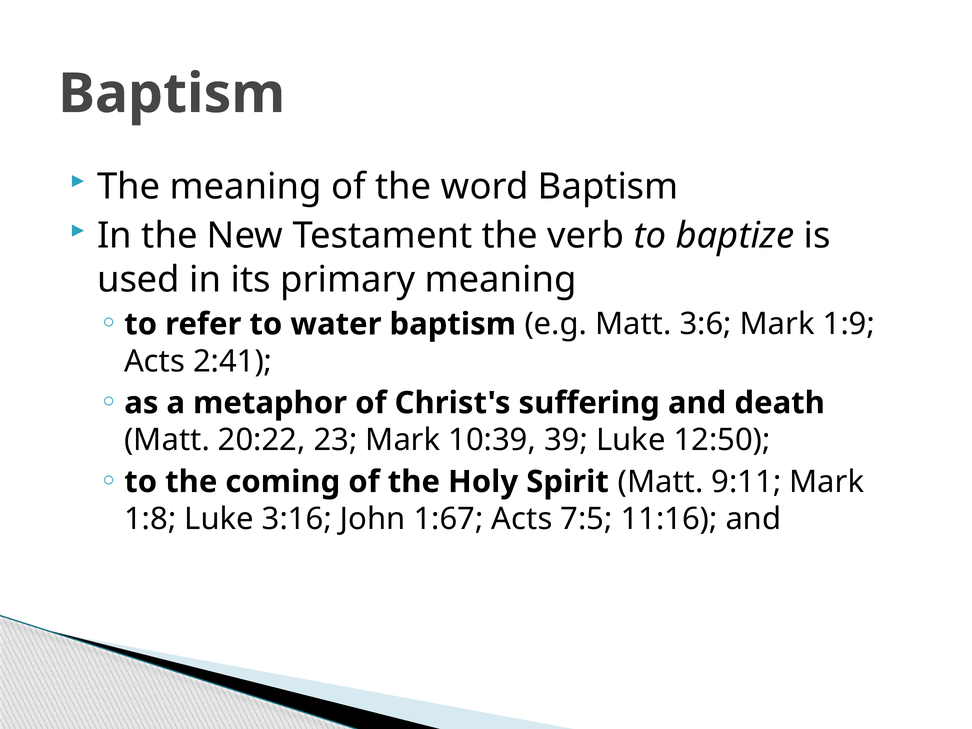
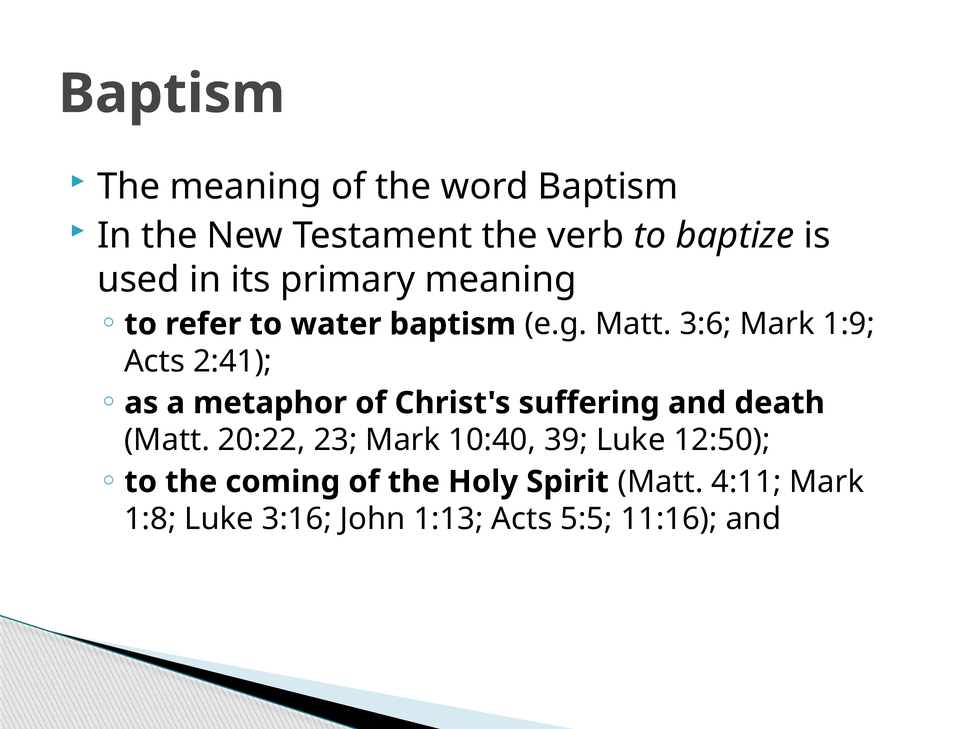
10:39: 10:39 -> 10:40
9:11: 9:11 -> 4:11
1:67: 1:67 -> 1:13
7:5: 7:5 -> 5:5
